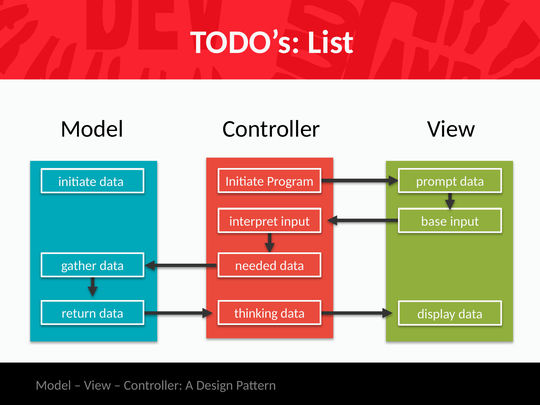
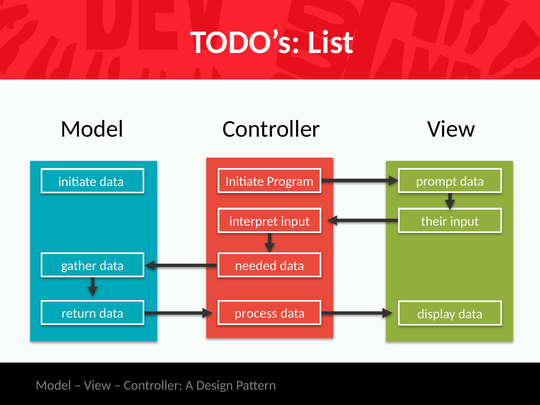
base: base -> their
thinking: thinking -> process
